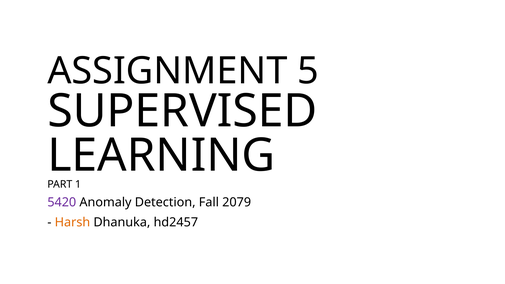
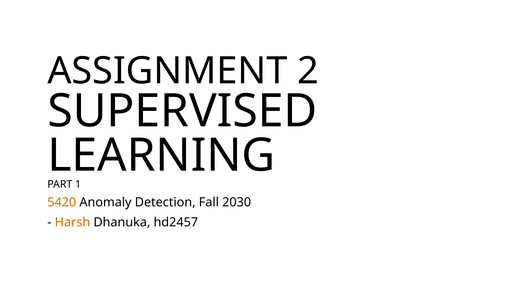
5: 5 -> 2
5420 colour: purple -> orange
2079: 2079 -> 2030
